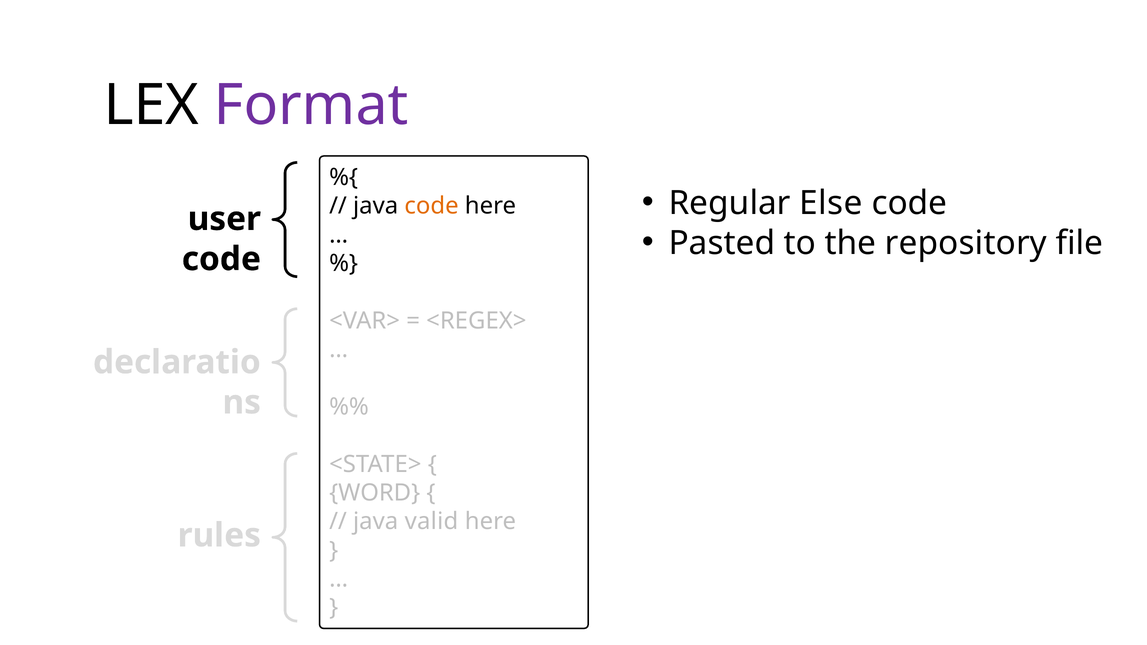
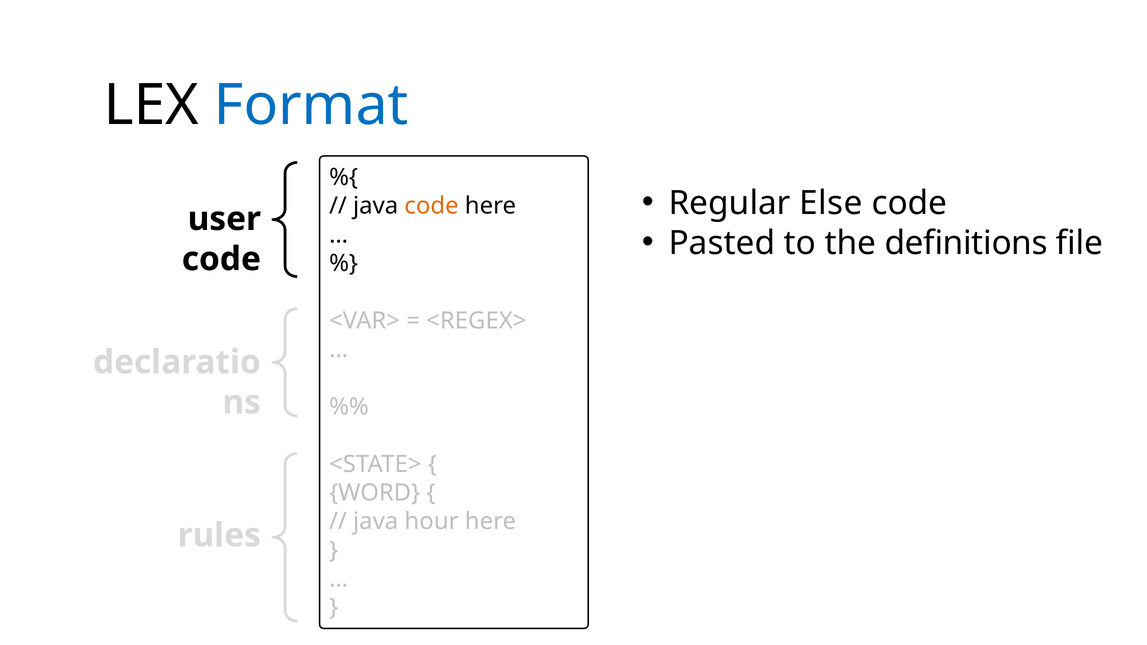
Format colour: purple -> blue
repository: repository -> definitions
valid: valid -> hour
